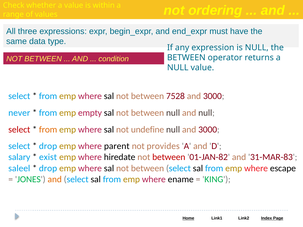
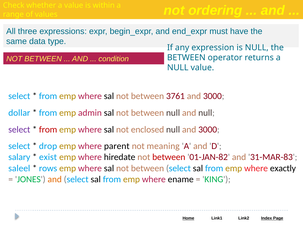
7528: 7528 -> 3761
never: never -> dollar
empty: empty -> admin
select at (19, 130) colour: red -> purple
from at (48, 130) colour: orange -> red
undefine: undefine -> enclosed
provides: provides -> meaning
drop at (48, 168): drop -> rows
escape: escape -> exactly
